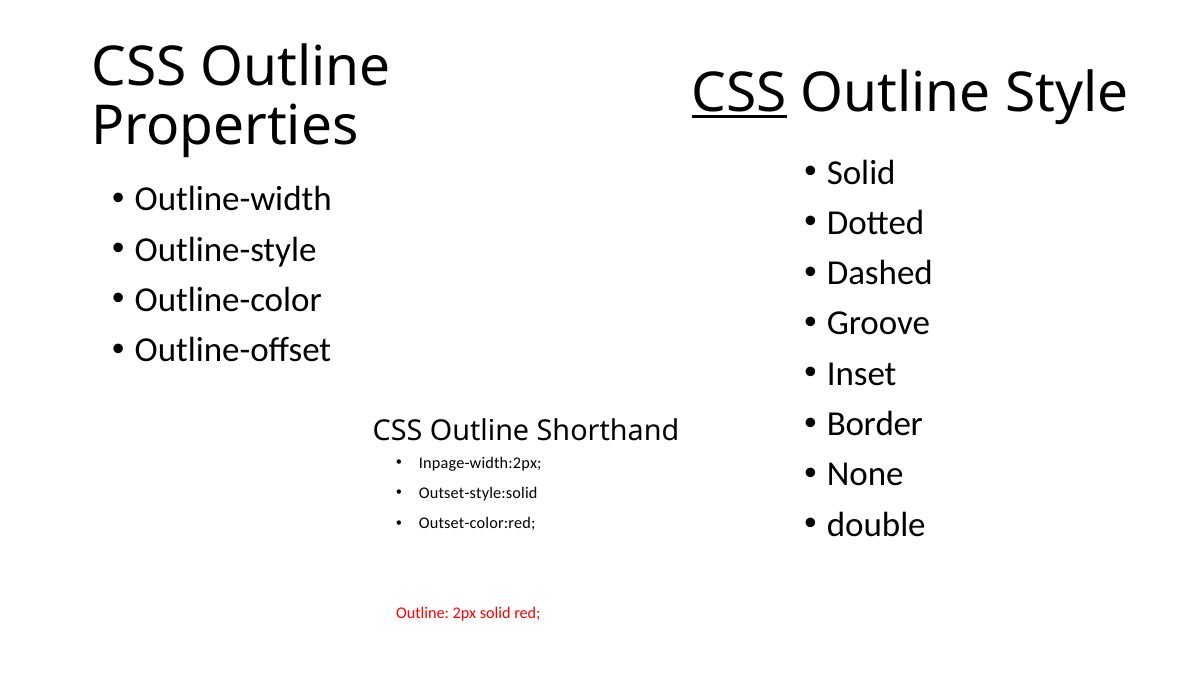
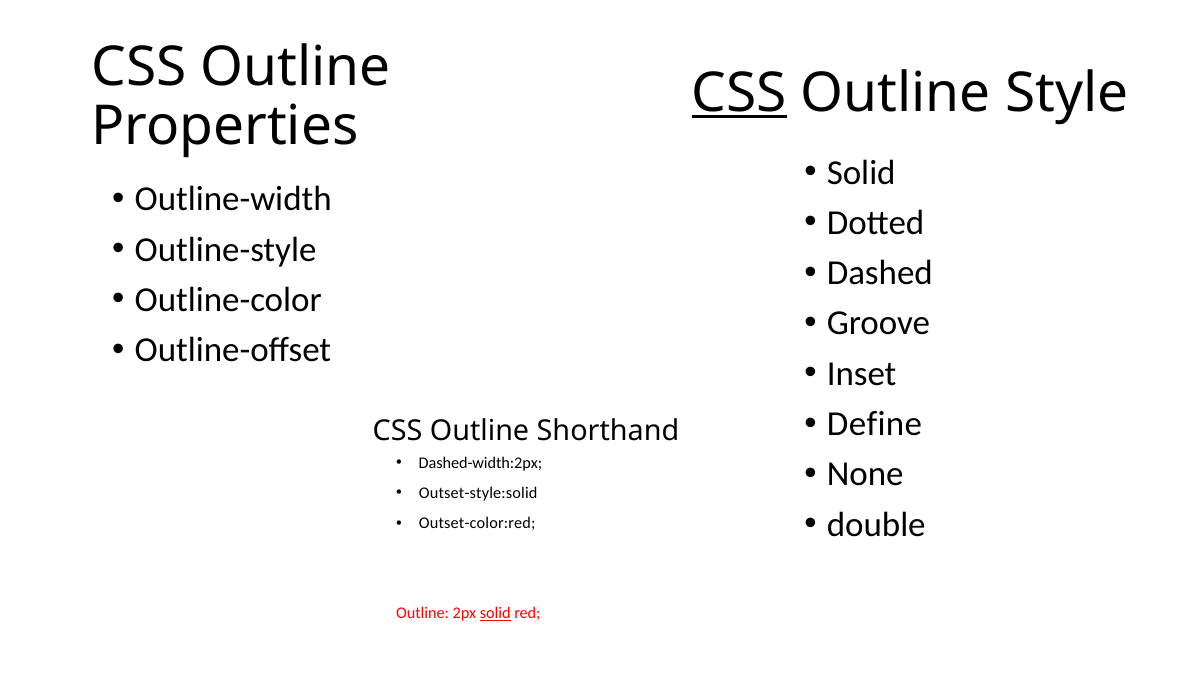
Border: Border -> Define
Inpage-width:2px: Inpage-width:2px -> Dashed-width:2px
solid at (495, 614) underline: none -> present
